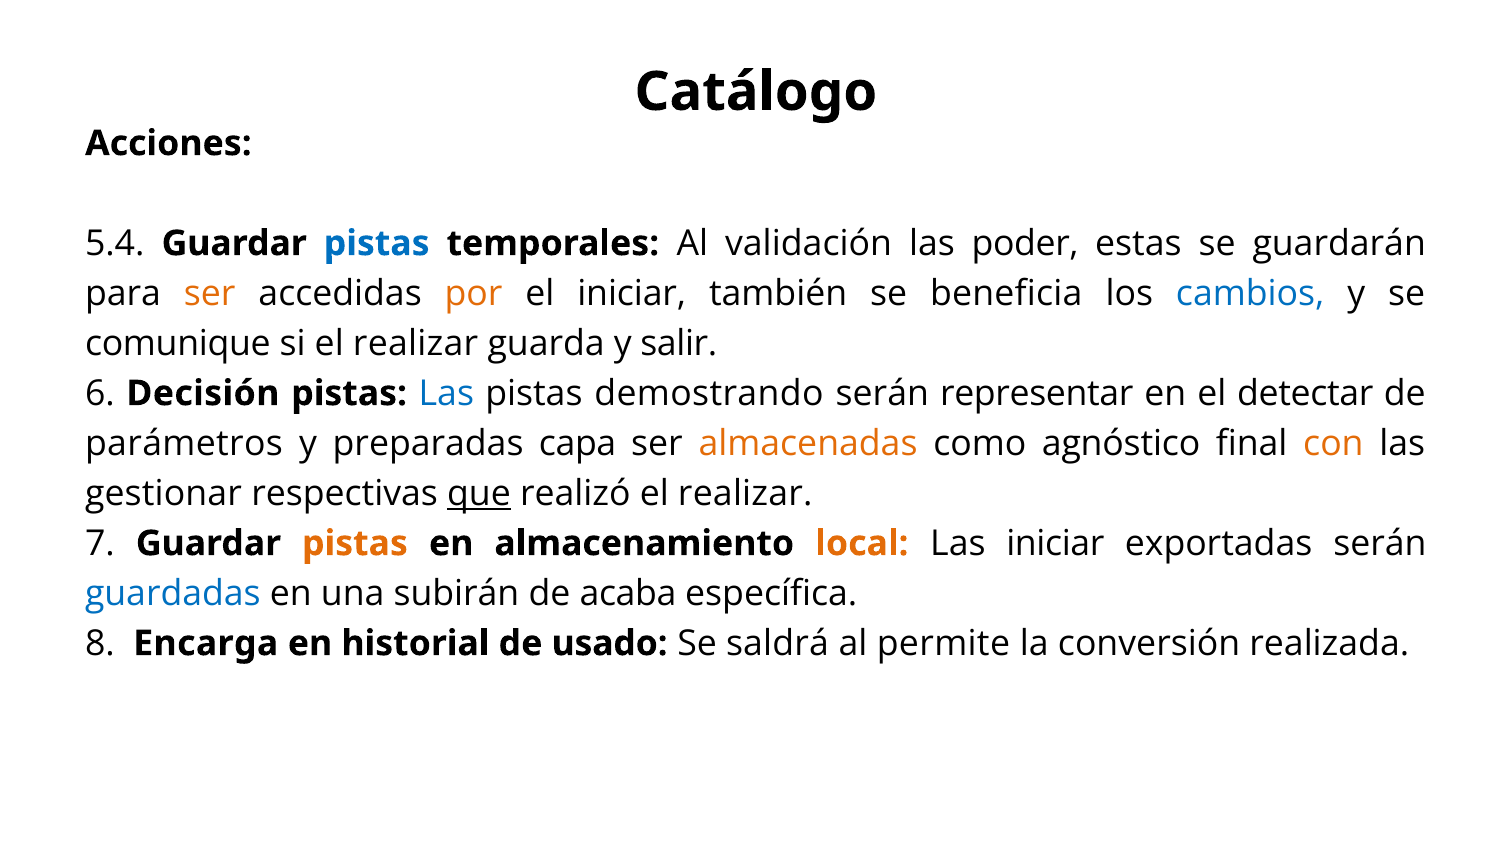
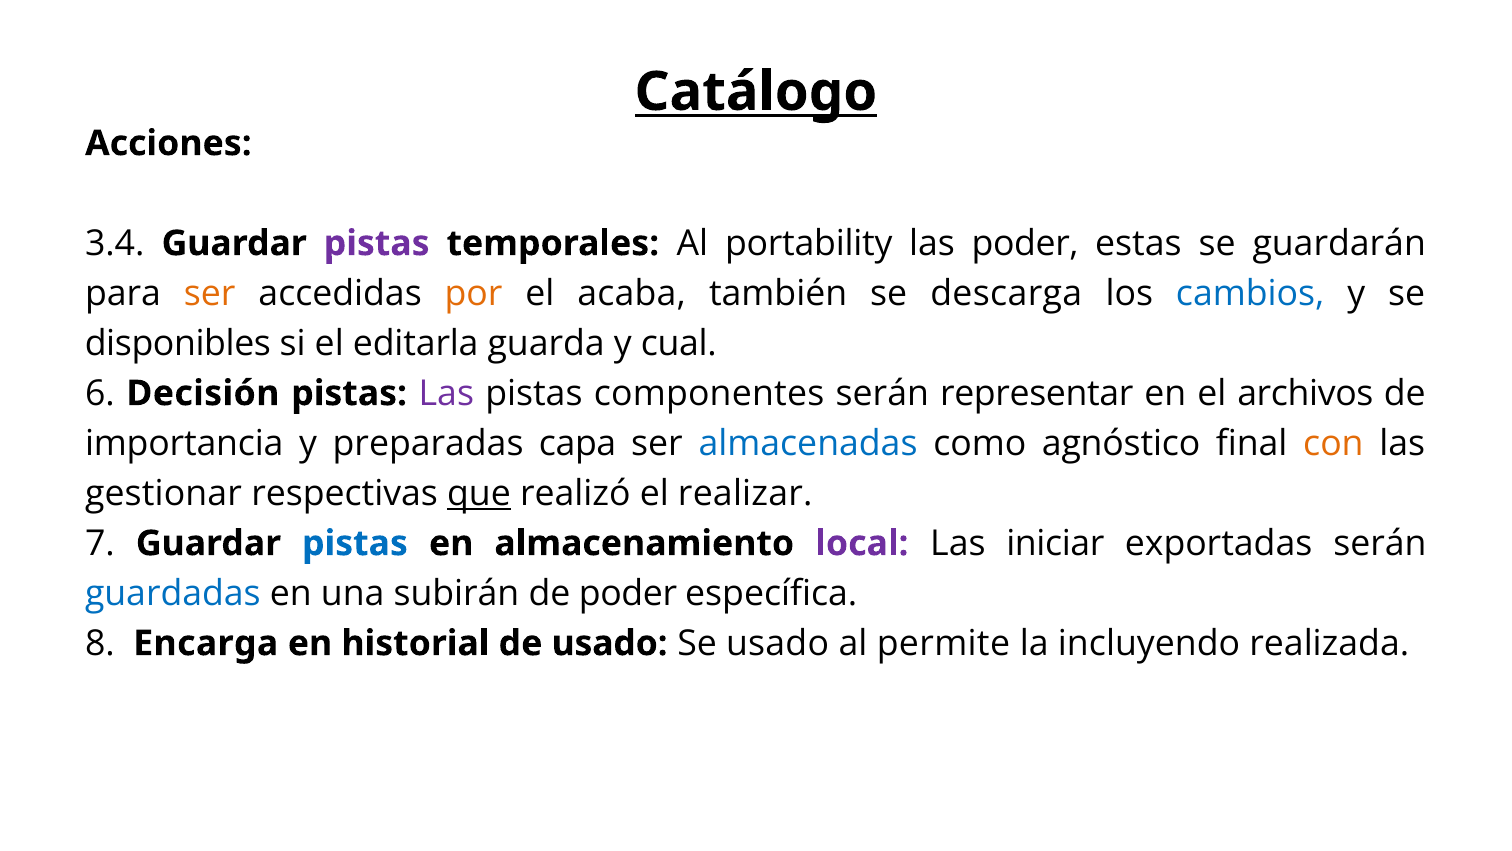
Catálogo underline: none -> present
5.4: 5.4 -> 3.4
pistas at (377, 243) colour: blue -> purple
validación: validación -> portability
el iniciar: iniciar -> acaba
beneficia: beneficia -> descarga
comunique: comunique -> disponibles
si el realizar: realizar -> editarla
salir: salir -> cual
Las at (446, 393) colour: blue -> purple
demostrando: demostrando -> componentes
detectar: detectar -> archivos
parámetros: parámetros -> importancia
almacenadas colour: orange -> blue
pistas at (355, 543) colour: orange -> blue
local colour: orange -> purple
de acaba: acaba -> poder
Se saldrá: saldrá -> usado
conversión: conversión -> incluyendo
